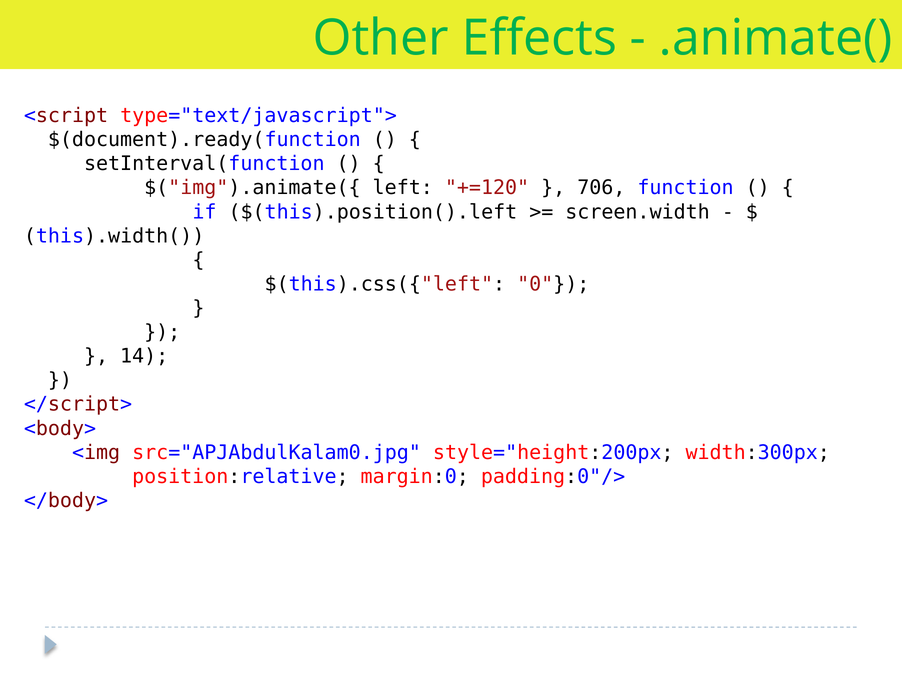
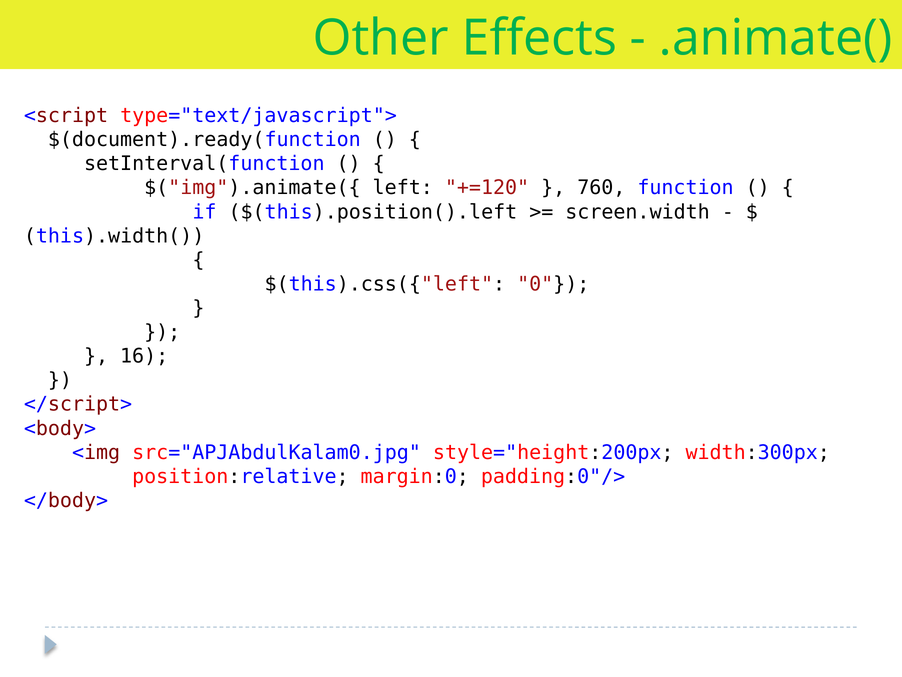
706: 706 -> 760
14: 14 -> 16
